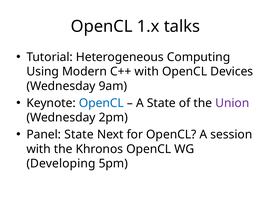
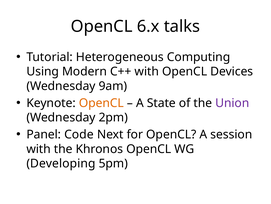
1.x: 1.x -> 6.x
OpenCL at (101, 103) colour: blue -> orange
Panel State: State -> Code
